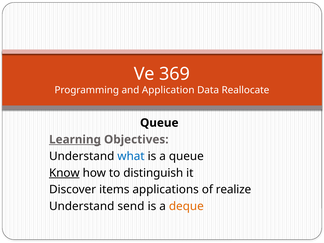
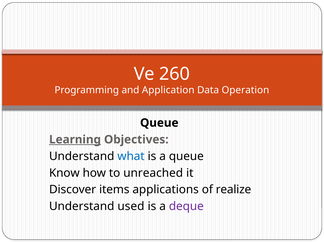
369: 369 -> 260
Reallocate: Reallocate -> Operation
Know underline: present -> none
distinguish: distinguish -> unreached
send: send -> used
deque colour: orange -> purple
